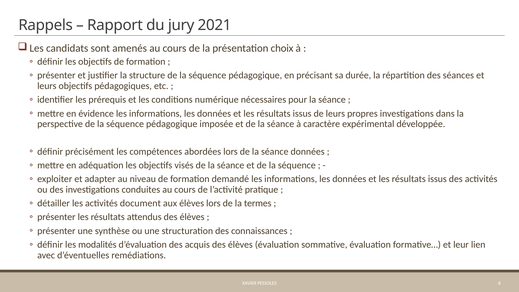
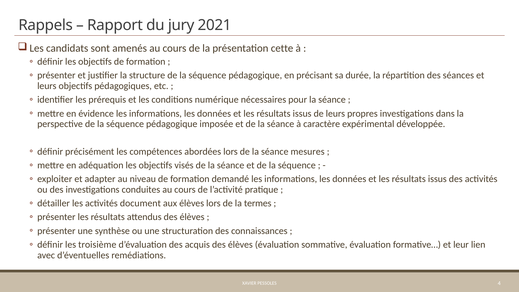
choix: choix -> cette
séance données: données -> mesures
modalités: modalités -> troisième
